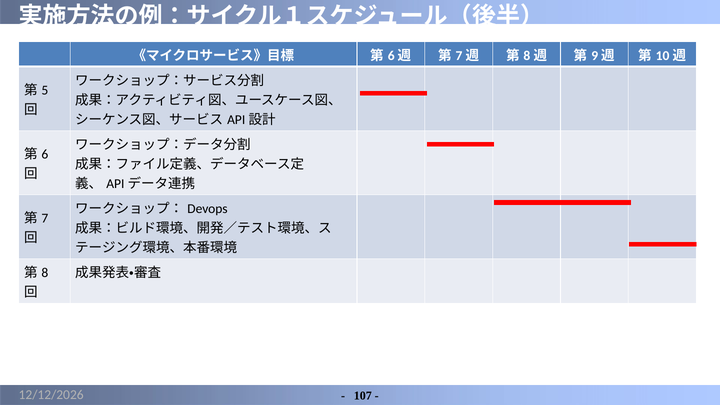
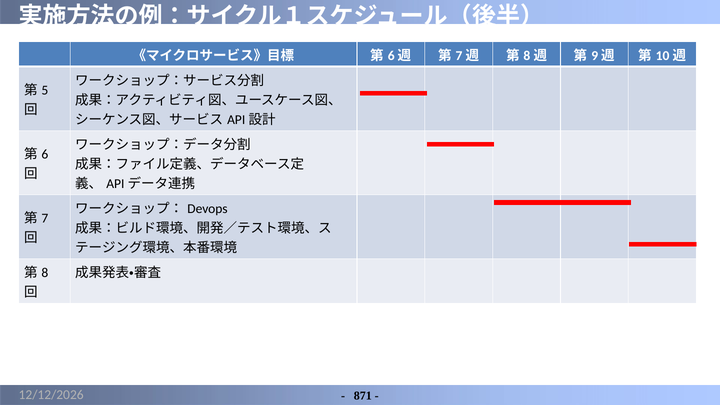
107: 107 -> 871
